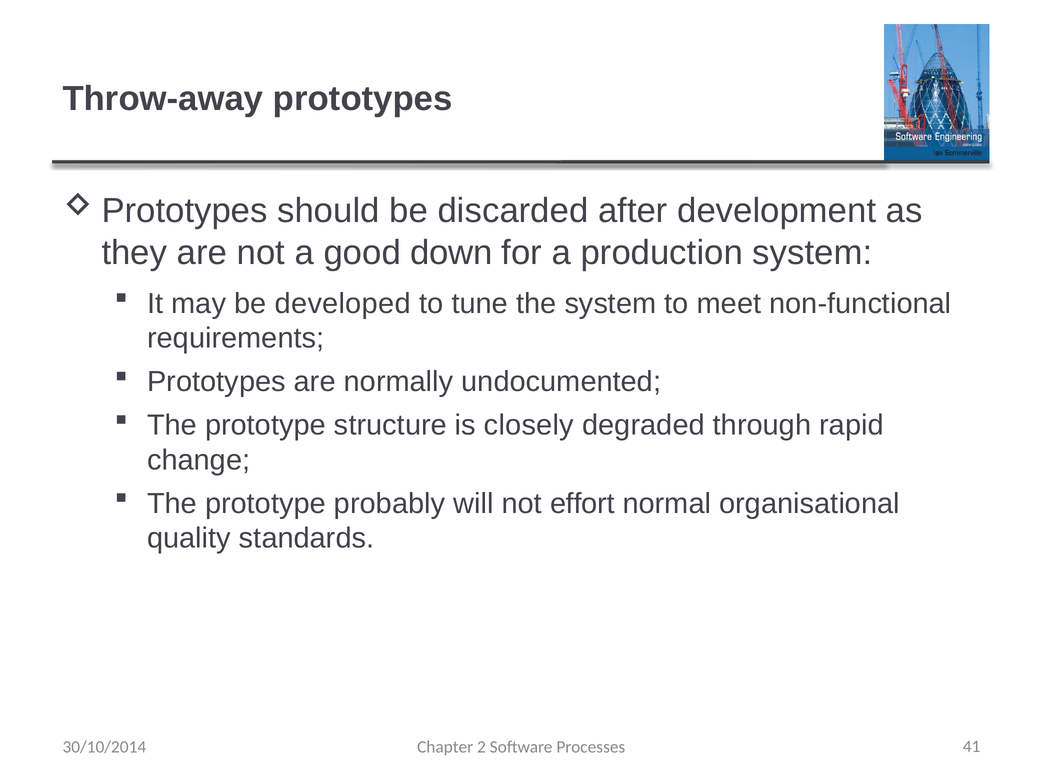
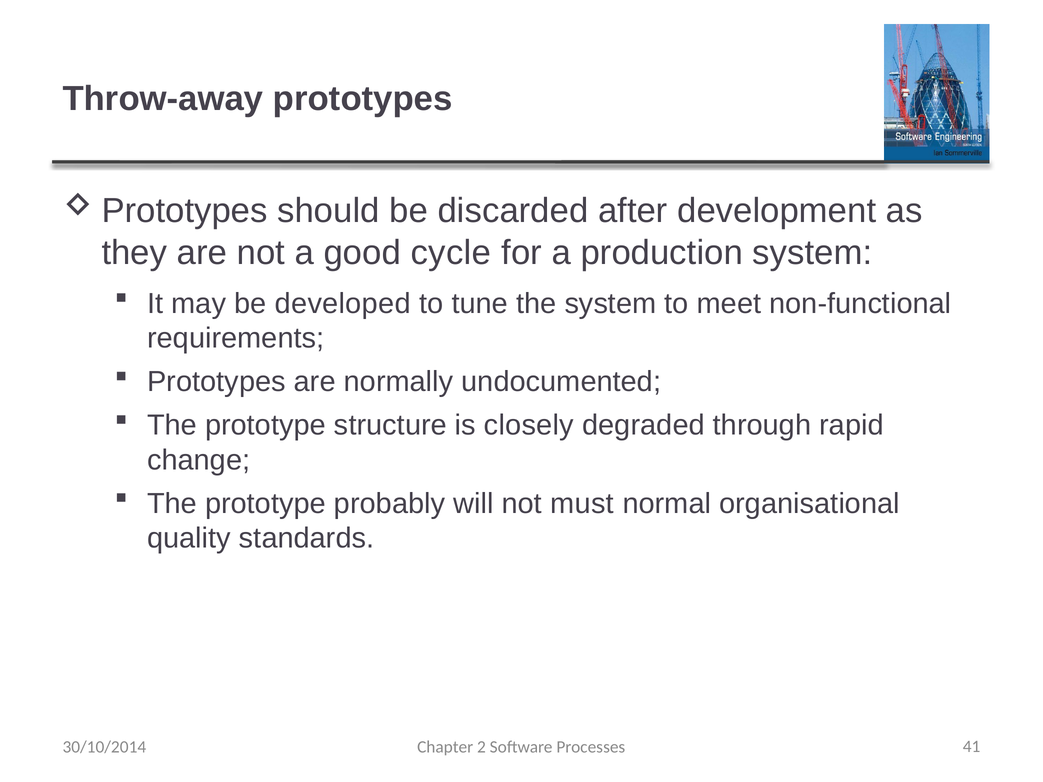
down: down -> cycle
effort: effort -> must
